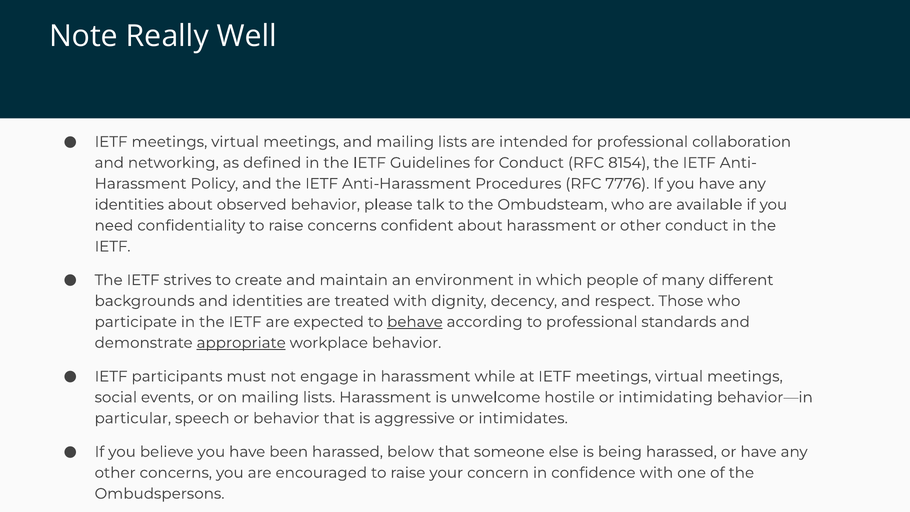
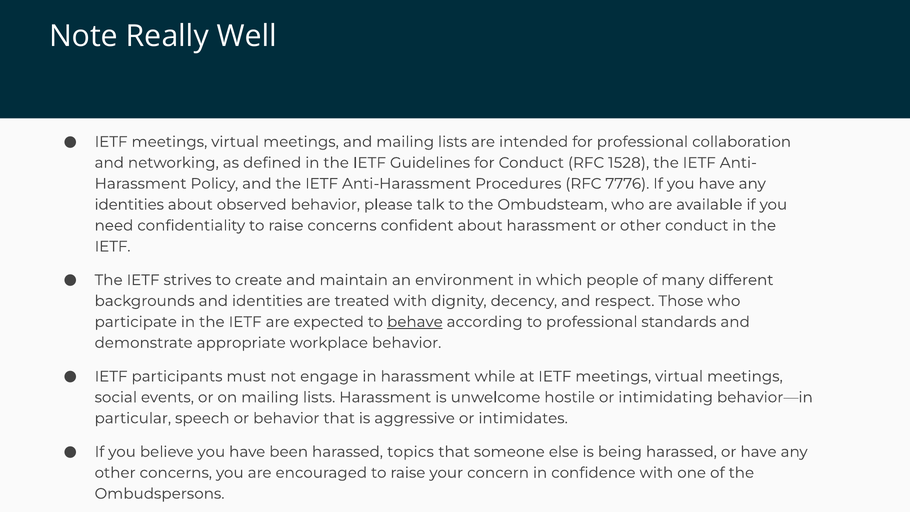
8154: 8154 -> 1528
appropriate underline: present -> none
below: below -> topics
